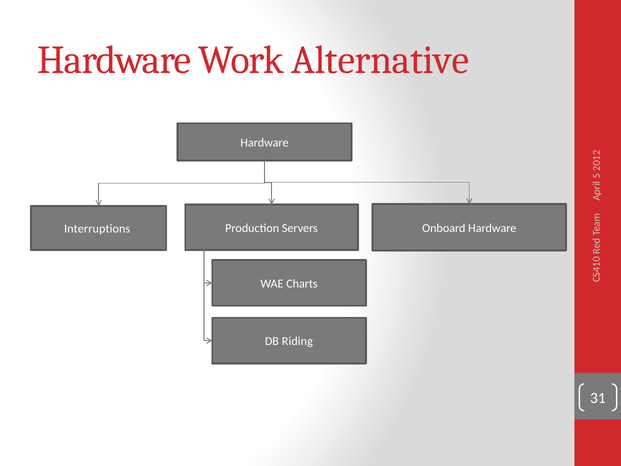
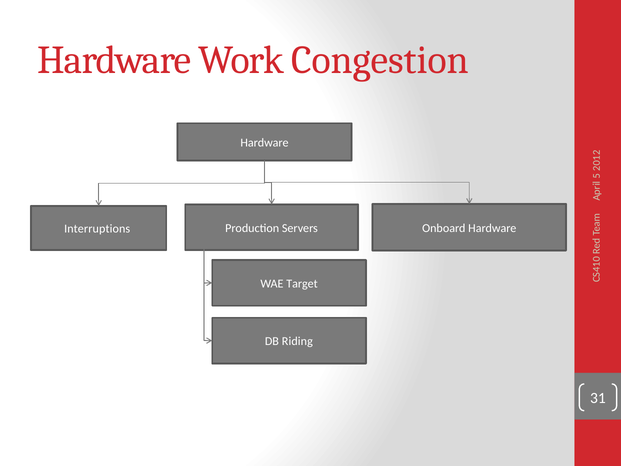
Alternative: Alternative -> Congestion
Charts: Charts -> Target
